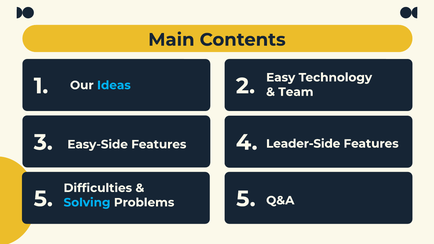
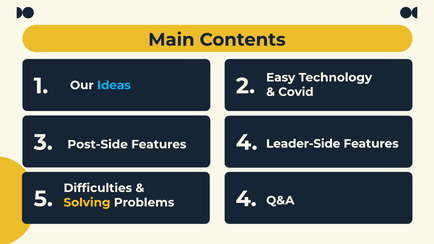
Team: Team -> Covid
Easy-Side: Easy-Side -> Post-Side
Solving colour: light blue -> yellow
Problems 5: 5 -> 4
